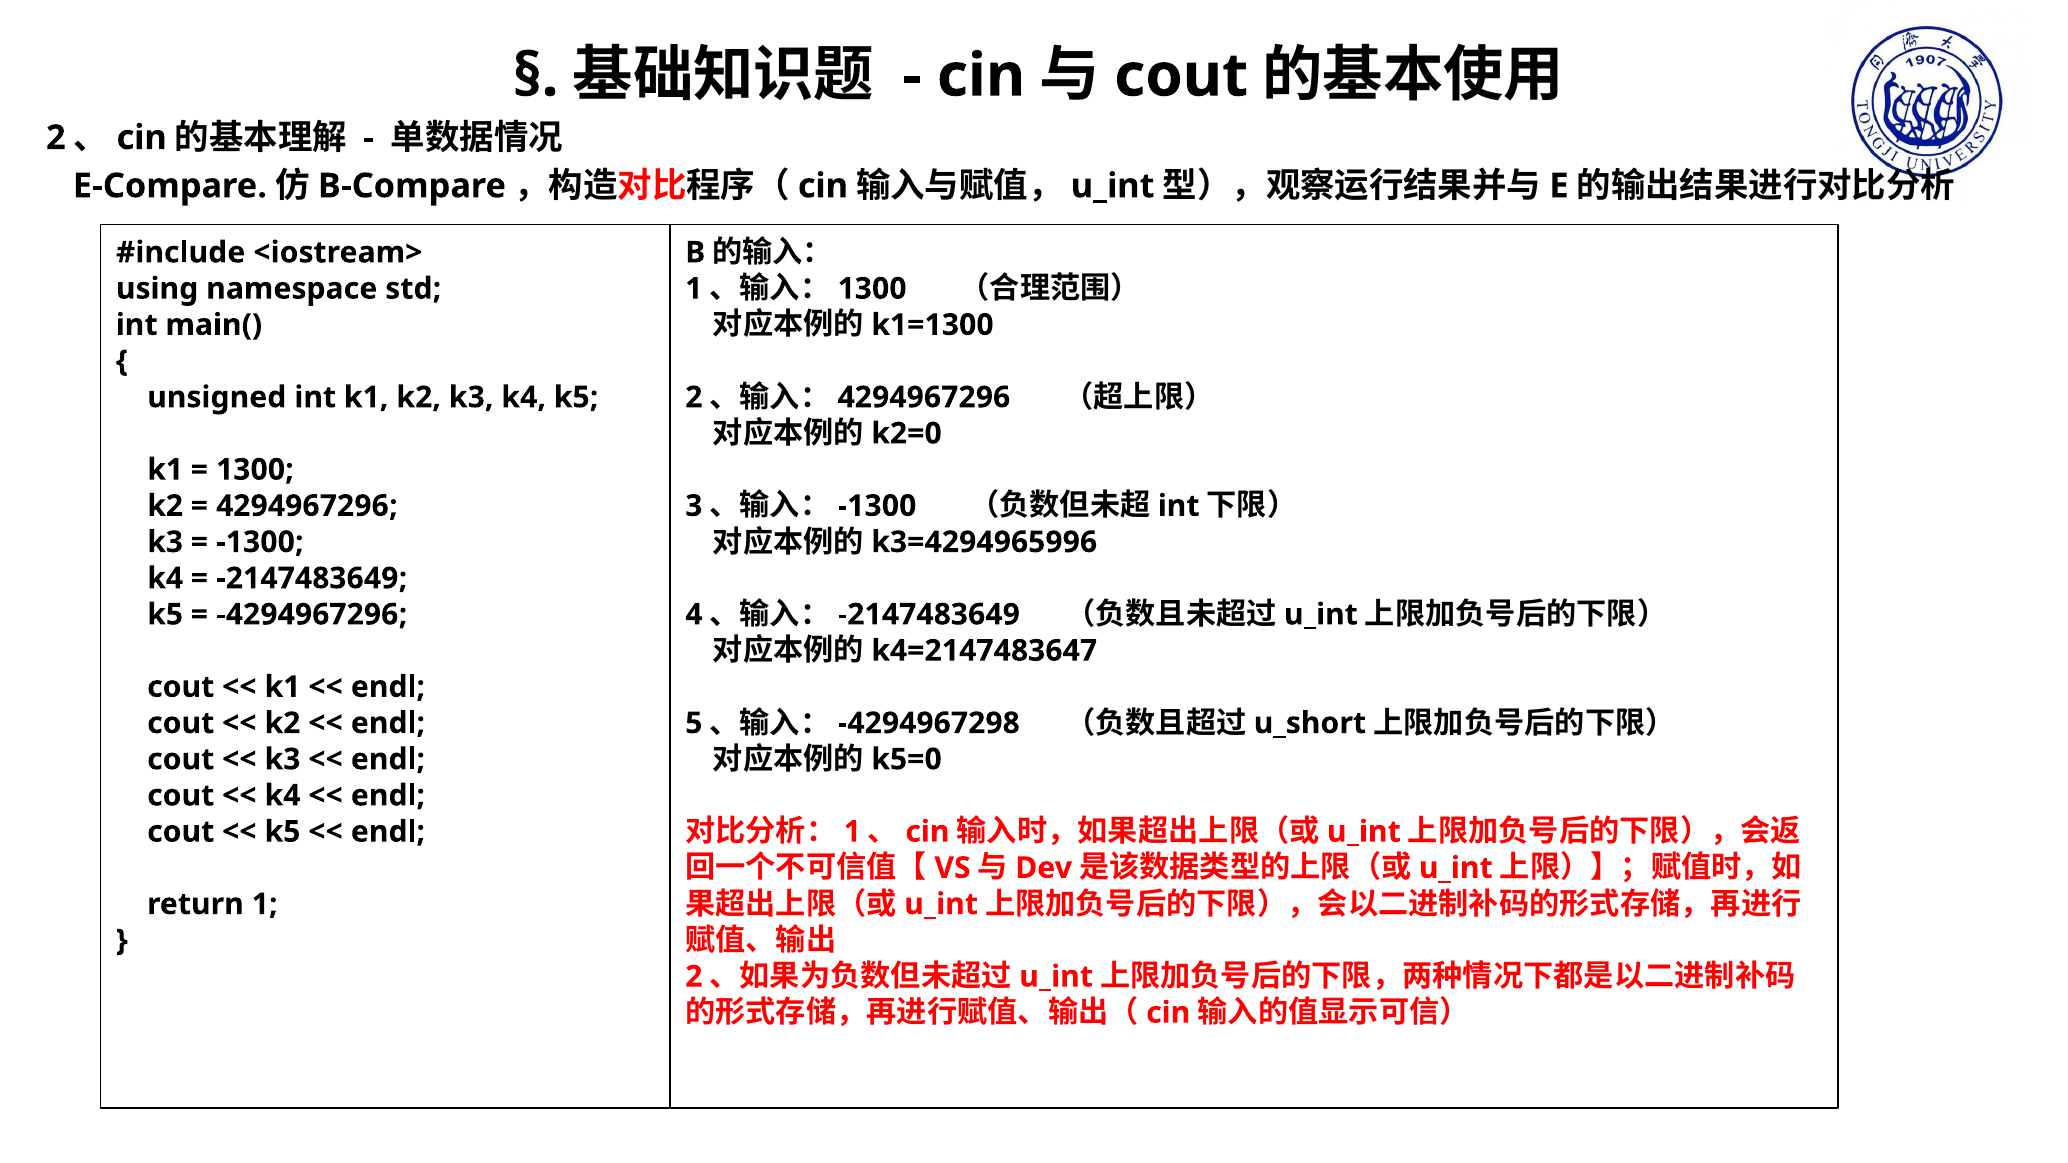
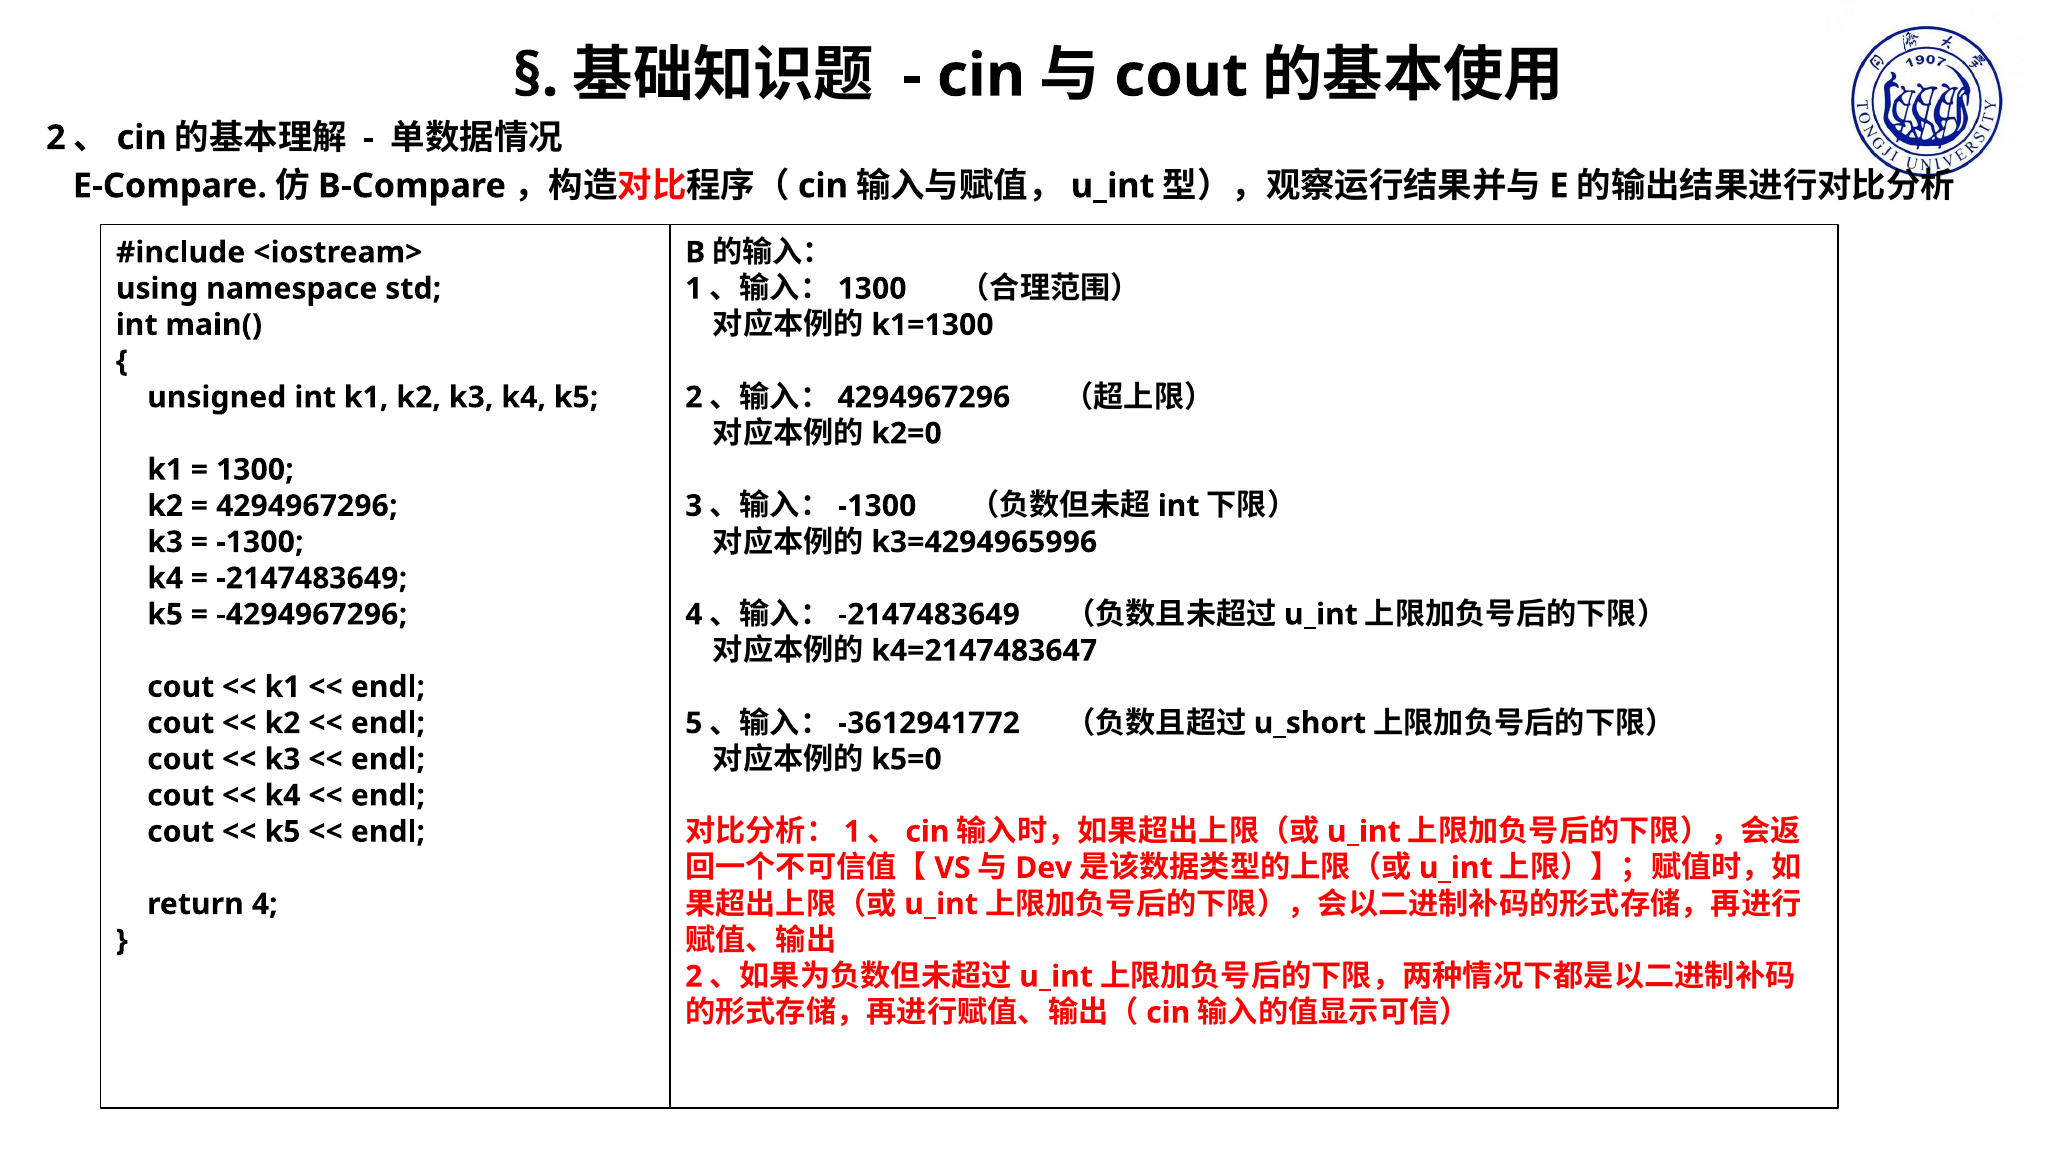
-4294967298: -4294967298 -> -3612941772
return 1: 1 -> 4
